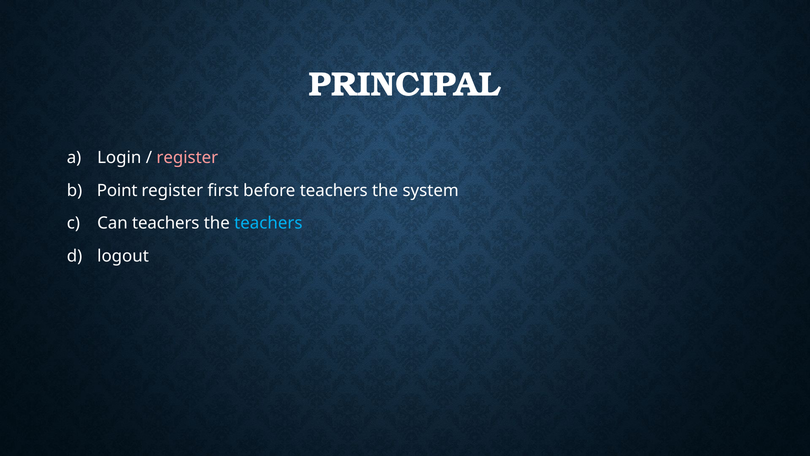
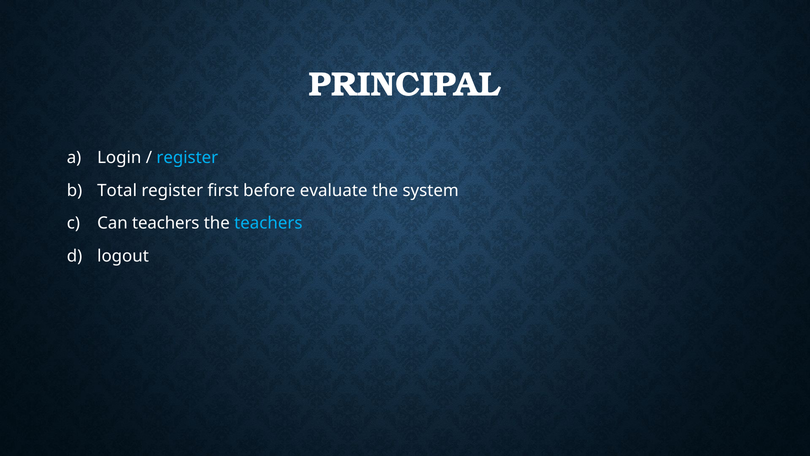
register at (187, 158) colour: pink -> light blue
Point: Point -> Total
before teachers: teachers -> evaluate
